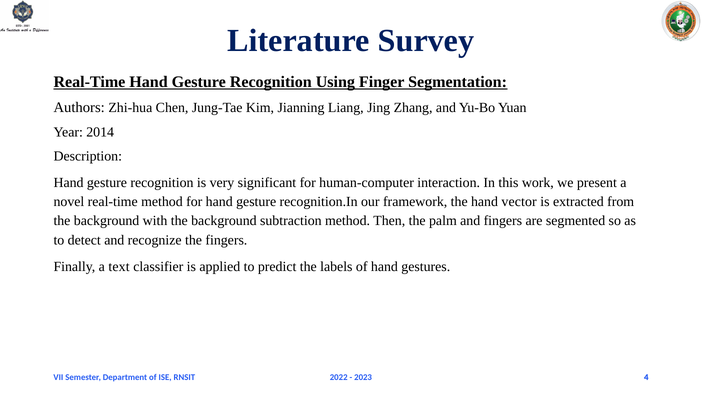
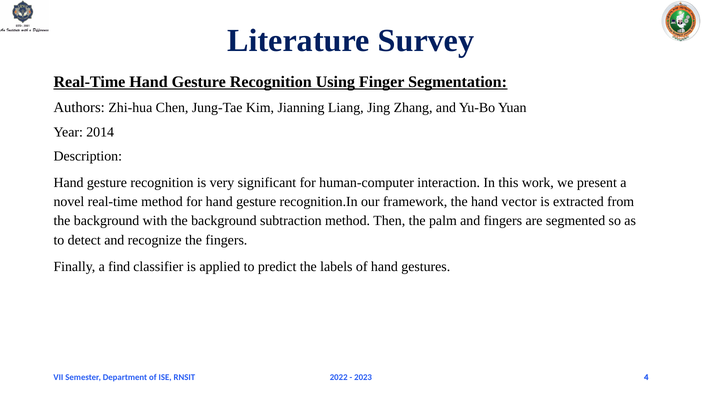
text: text -> find
